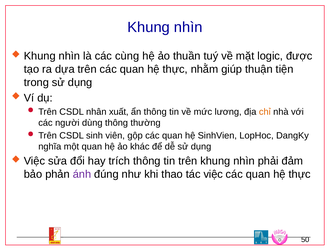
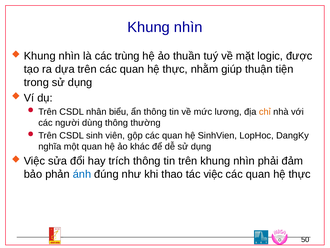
cùng: cùng -> trùng
xuất: xuất -> biểu
ánh colour: purple -> blue
